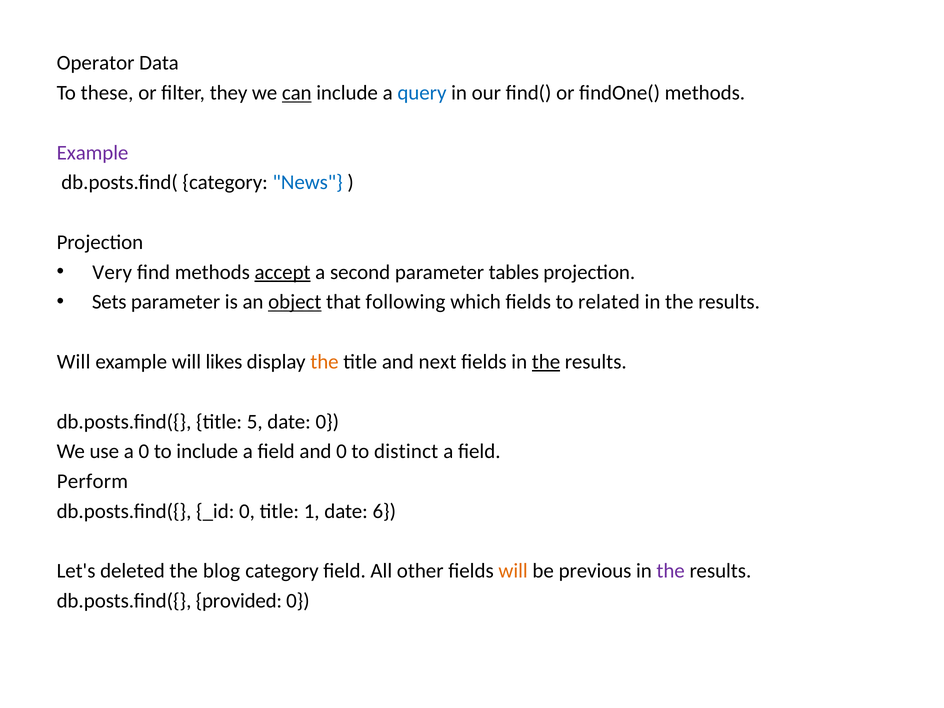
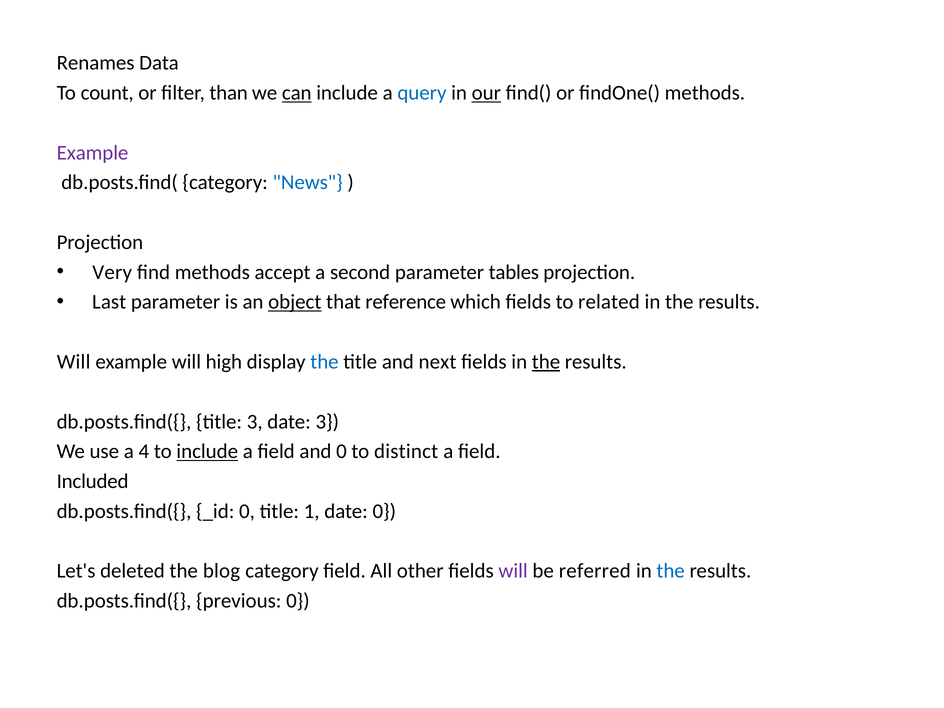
Operator: Operator -> Renames
these: these -> count
they: they -> than
our underline: none -> present
accept underline: present -> none
Sets: Sets -> Last
following: following -> reference
likes: likes -> high
the at (324, 362) colour: orange -> blue
title 5: 5 -> 3
date 0: 0 -> 3
a 0: 0 -> 4
include at (207, 451) underline: none -> present
Perform: Perform -> Included
date 6: 6 -> 0
will at (513, 571) colour: orange -> purple
previous: previous -> referred
the at (671, 571) colour: purple -> blue
provided: provided -> previous
